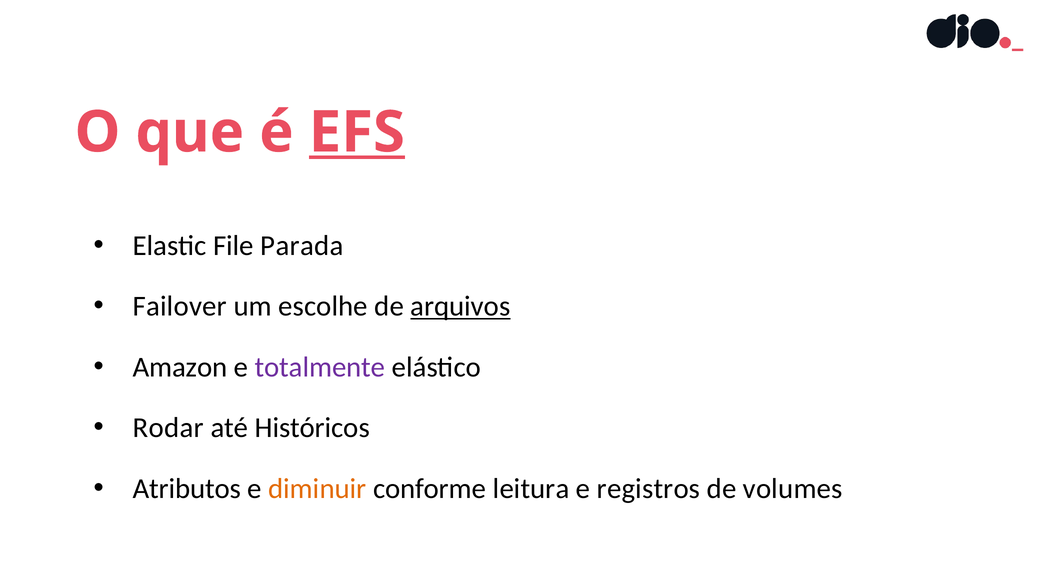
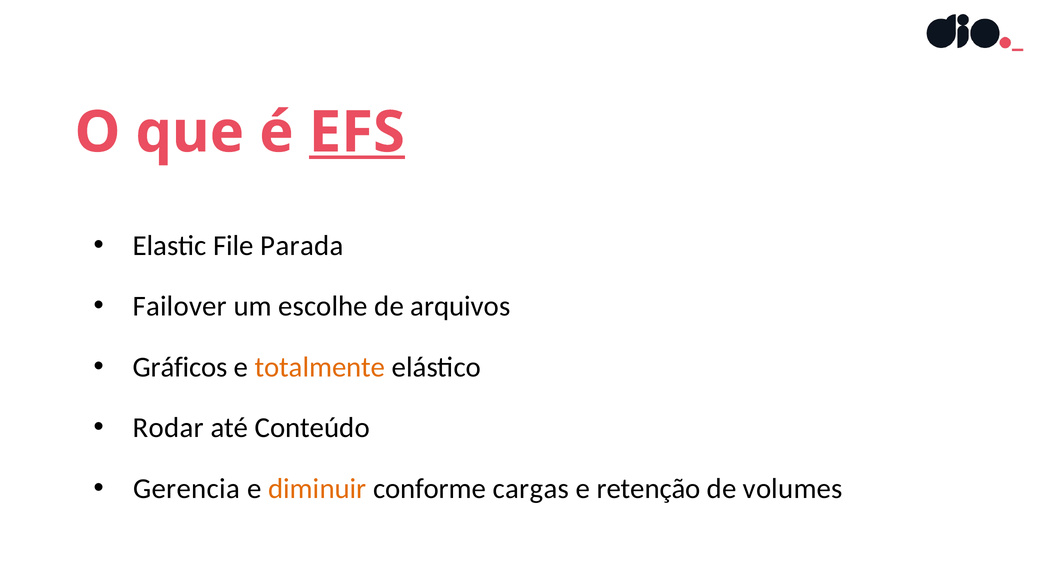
arquivos underline: present -> none
Amazon: Amazon -> Gráficos
totalmente colour: purple -> orange
Históricos: Históricos -> Conteúdo
Atributos: Atributos -> Gerencia
leitura: leitura -> cargas
registros: registros -> retenção
